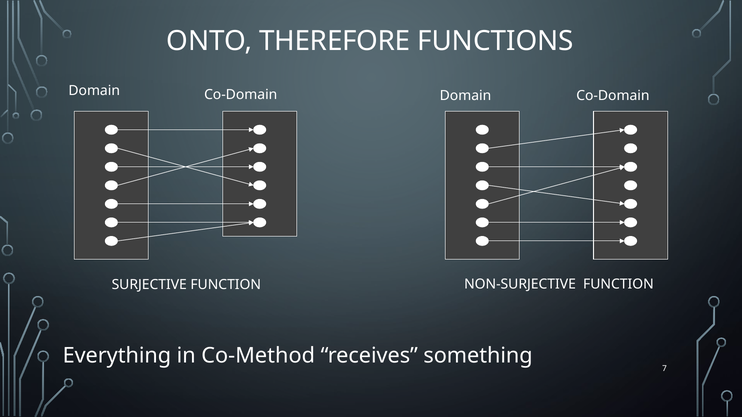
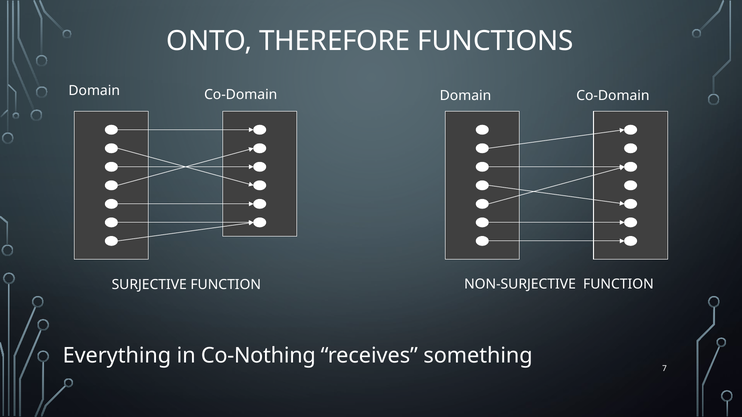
Co-Method: Co-Method -> Co-Nothing
